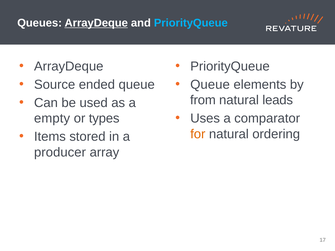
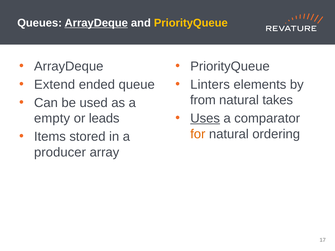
PriorityQueue at (191, 23) colour: light blue -> yellow
Source: Source -> Extend
Queue at (210, 85): Queue -> Linters
leads: leads -> takes
Uses underline: none -> present
types: types -> leads
